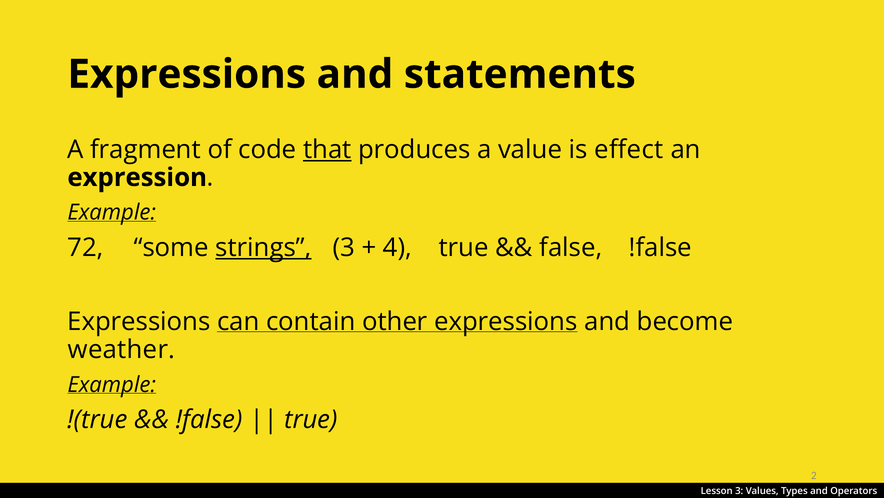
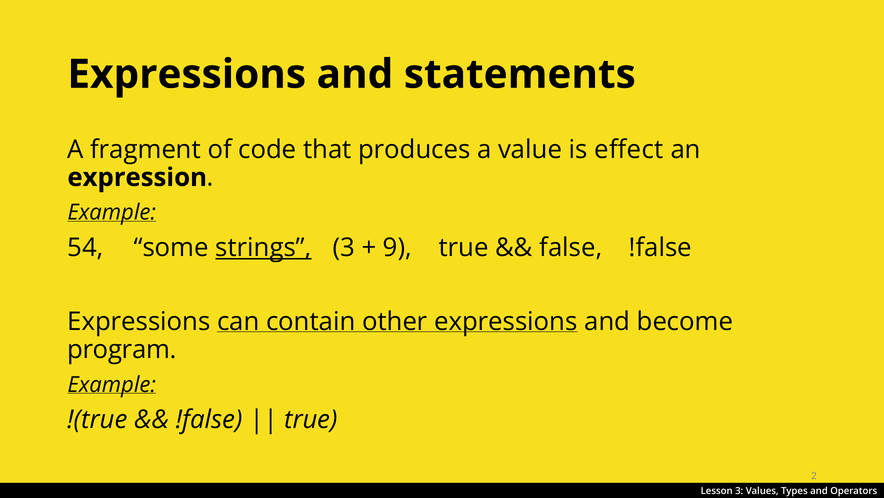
that underline: present -> none
72: 72 -> 54
4: 4 -> 9
weather: weather -> program
